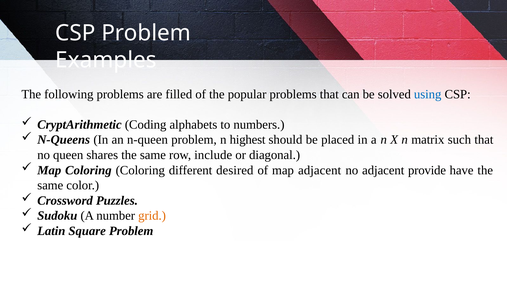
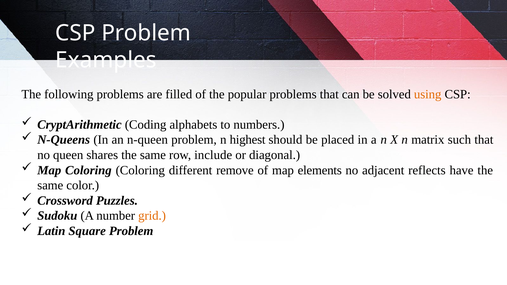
using colour: blue -> orange
desired: desired -> remove
map adjacent: adjacent -> elements
provide: provide -> reflects
